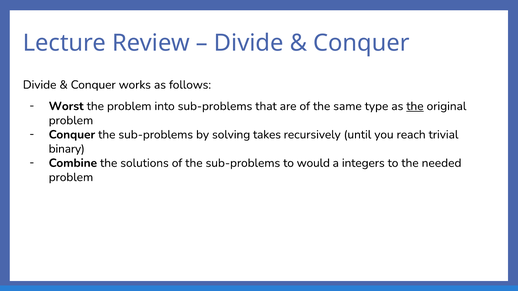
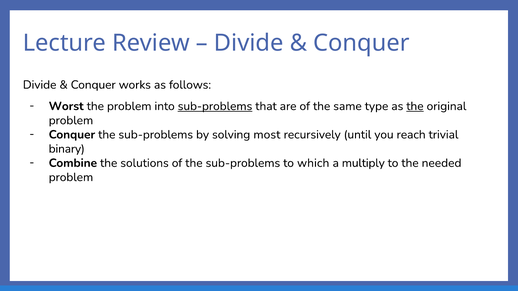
sub-problems at (215, 106) underline: none -> present
takes: takes -> most
would: would -> which
integers: integers -> multiply
